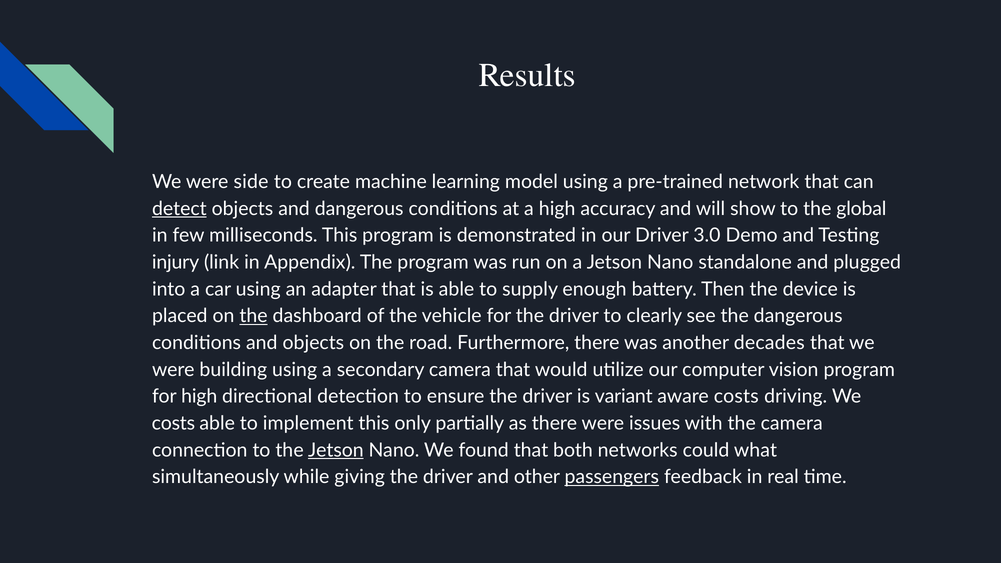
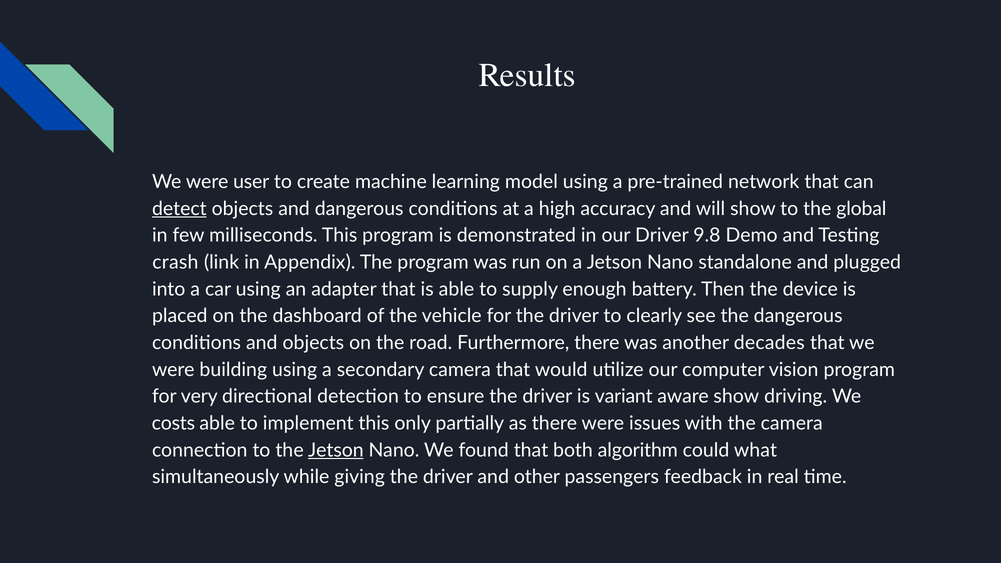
side: side -> user
3.0: 3.0 -> 9.8
injury: injury -> crash
the at (253, 316) underline: present -> none
for high: high -> very
aware costs: costs -> show
networks: networks -> algorithm
passengers underline: present -> none
